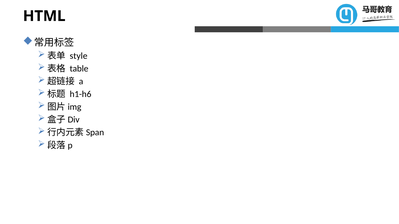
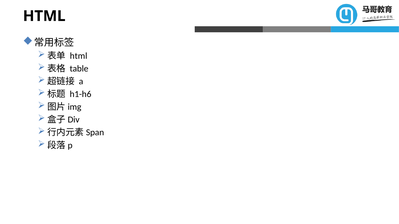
style at (79, 56): style -> html
